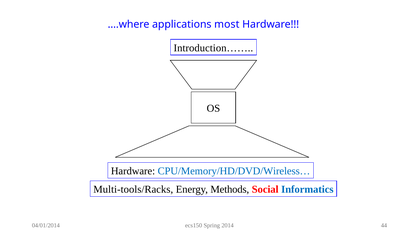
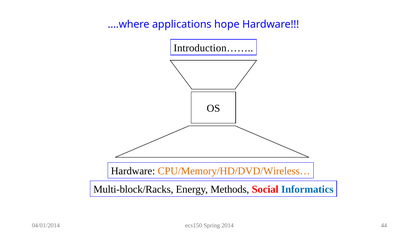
most: most -> hope
CPU/Memory/HD/DVD/Wireless… colour: blue -> orange
Multi-tools/Racks: Multi-tools/Racks -> Multi-block/Racks
